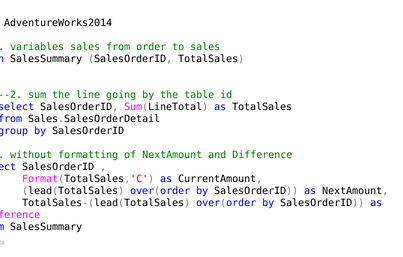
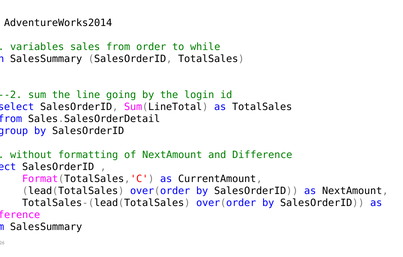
to sales: sales -> while
table: table -> login
